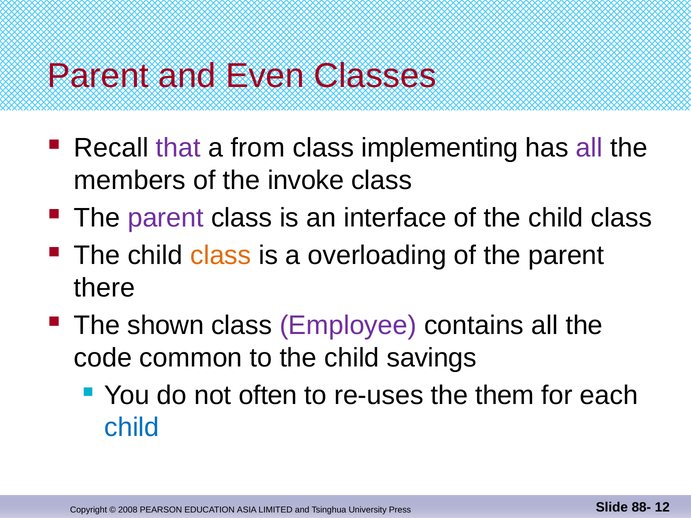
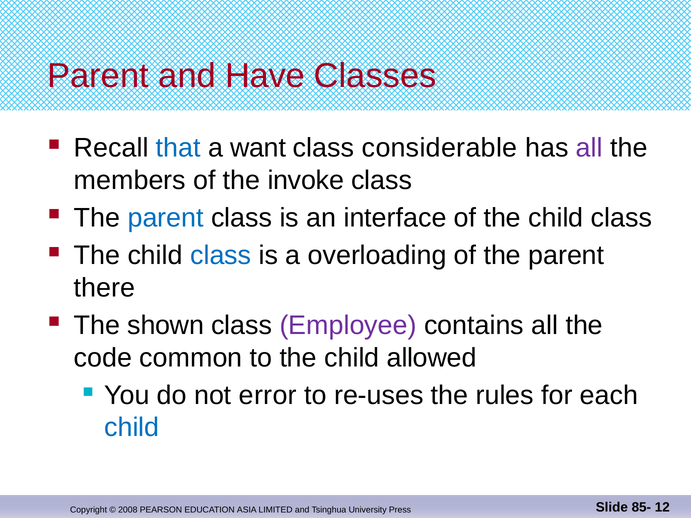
Even: Even -> Have
that colour: purple -> blue
from: from -> want
implementing: implementing -> considerable
parent at (166, 218) colour: purple -> blue
class at (221, 256) colour: orange -> blue
savings: savings -> allowed
often: often -> error
them: them -> rules
88-: 88- -> 85-
